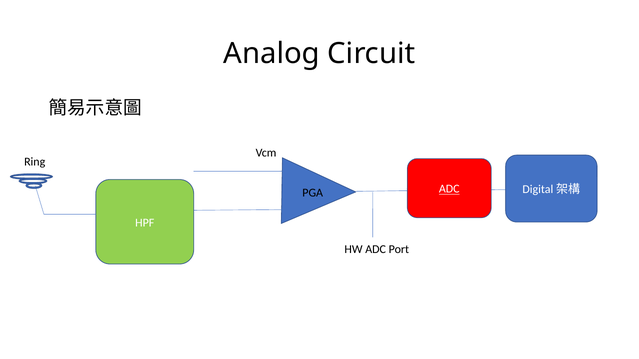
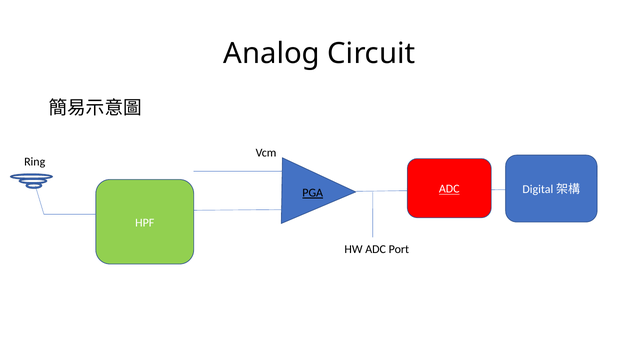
PGA underline: none -> present
